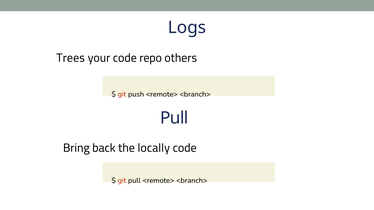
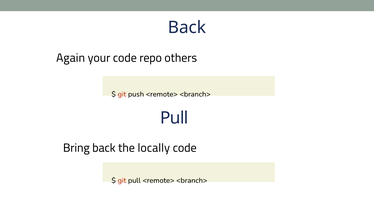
Logs at (187, 28): Logs -> Back
Trees: Trees -> Again
